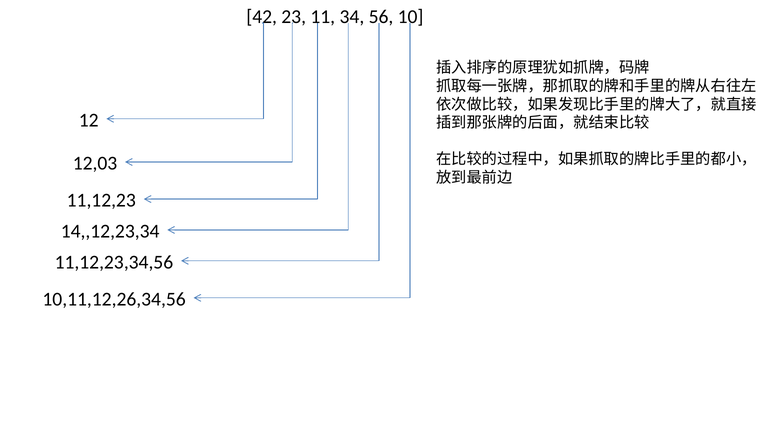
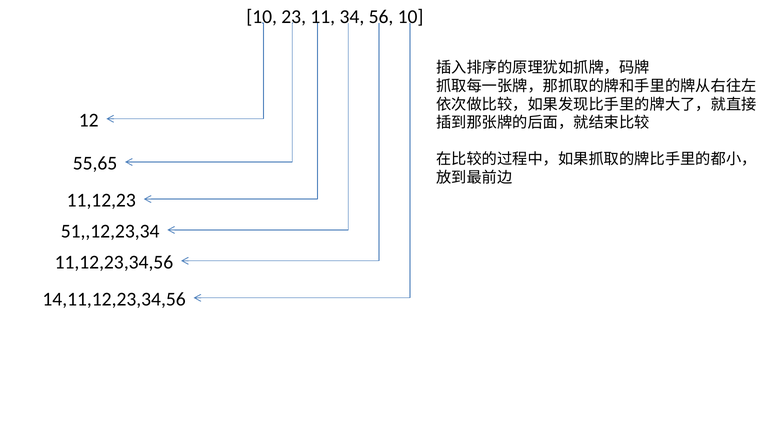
42 at (262, 17): 42 -> 10
12,03: 12,03 -> 55,65
14,,12,23,34: 14,,12,23,34 -> 51,,12,23,34
10,11,12,26,34,56: 10,11,12,26,34,56 -> 14,11,12,23,34,56
